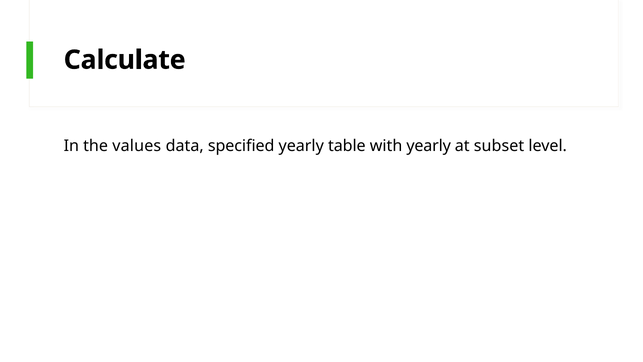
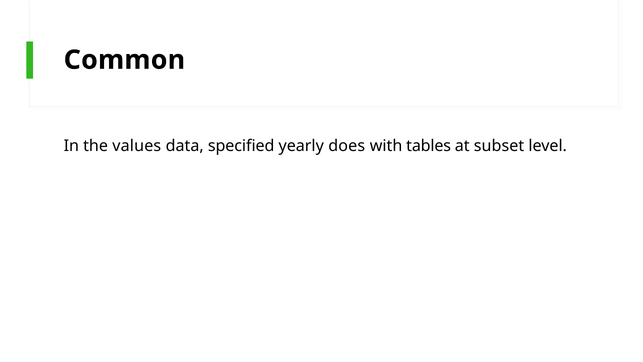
Calculate: Calculate -> Common
table: table -> does
with yearly: yearly -> tables
